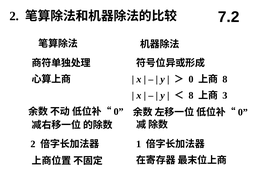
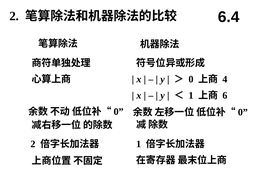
7.2: 7.2 -> 6.4
8 at (225, 79): 8 -> 4
8 at (191, 95): 8 -> 1
3: 3 -> 6
